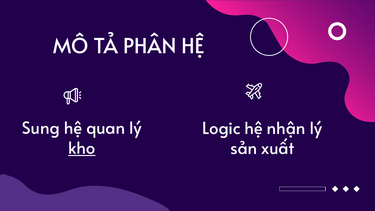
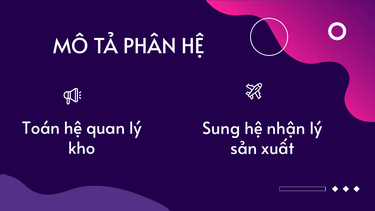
Sung: Sung -> Toán
Logic: Logic -> Sung
kho underline: present -> none
